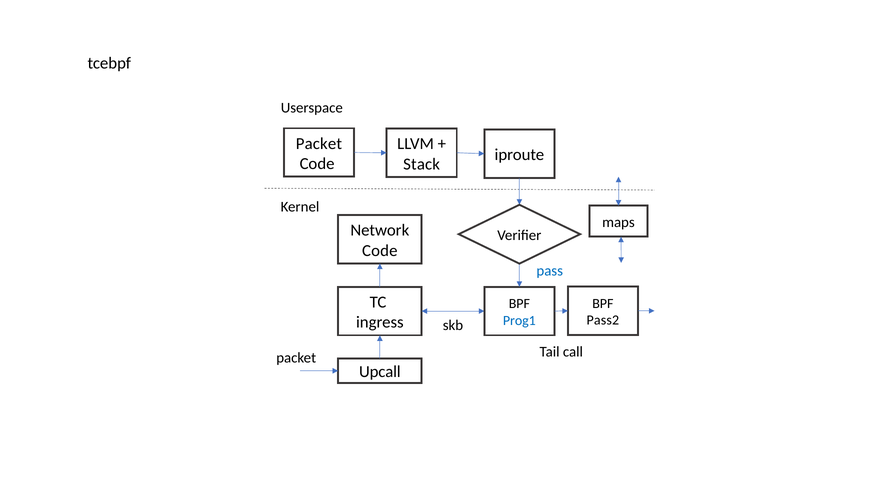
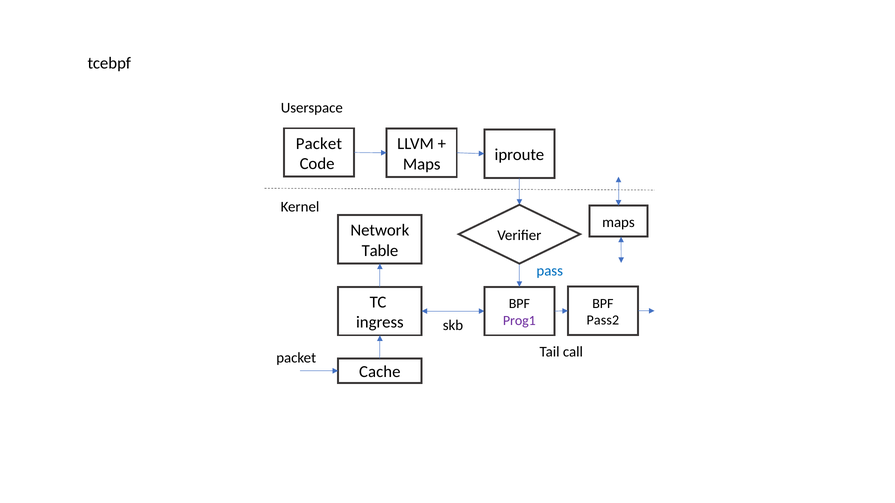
Stack at (422, 164): Stack -> Maps
Code at (380, 251): Code -> Table
Prog1 colour: blue -> purple
Upcall: Upcall -> Cache
